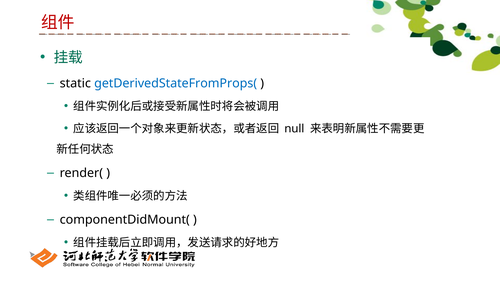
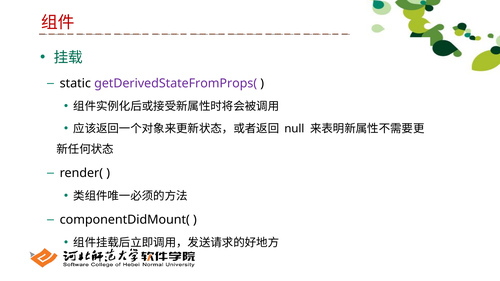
getDerivedStateFromProps( colour: blue -> purple
